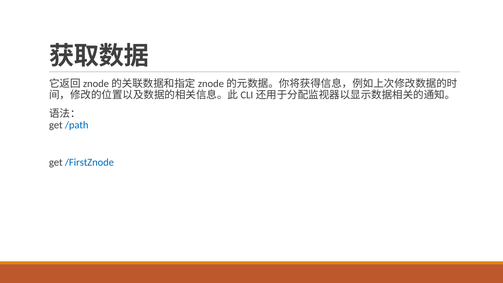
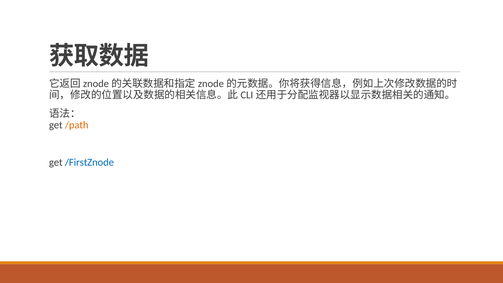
/path colour: blue -> orange
